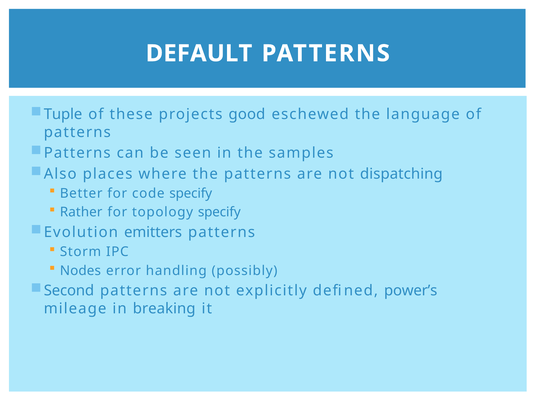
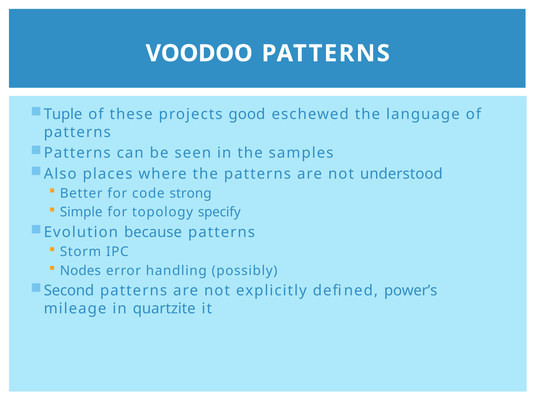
DEFAULT: DEFAULT -> VOODOO
dispatching: dispatching -> understood
code specify: specify -> strong
Rather: Rather -> Simple
emitters: emitters -> because
breaking: breaking -> quartzite
